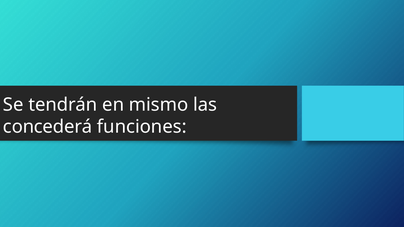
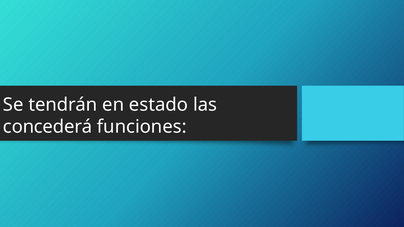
mismo: mismo -> estado
